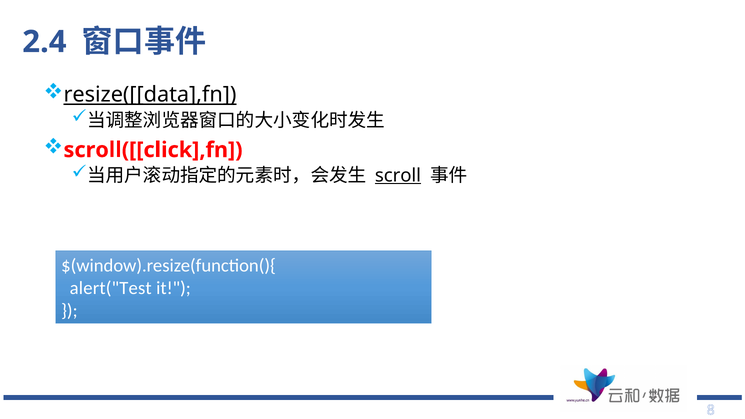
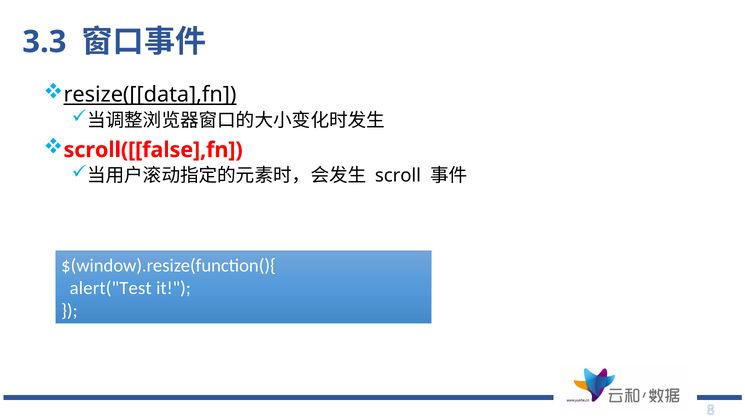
2.4: 2.4 -> 3.3
scroll([[click],fn: scroll([[click],fn -> scroll([[false],fn
scroll underline: present -> none
